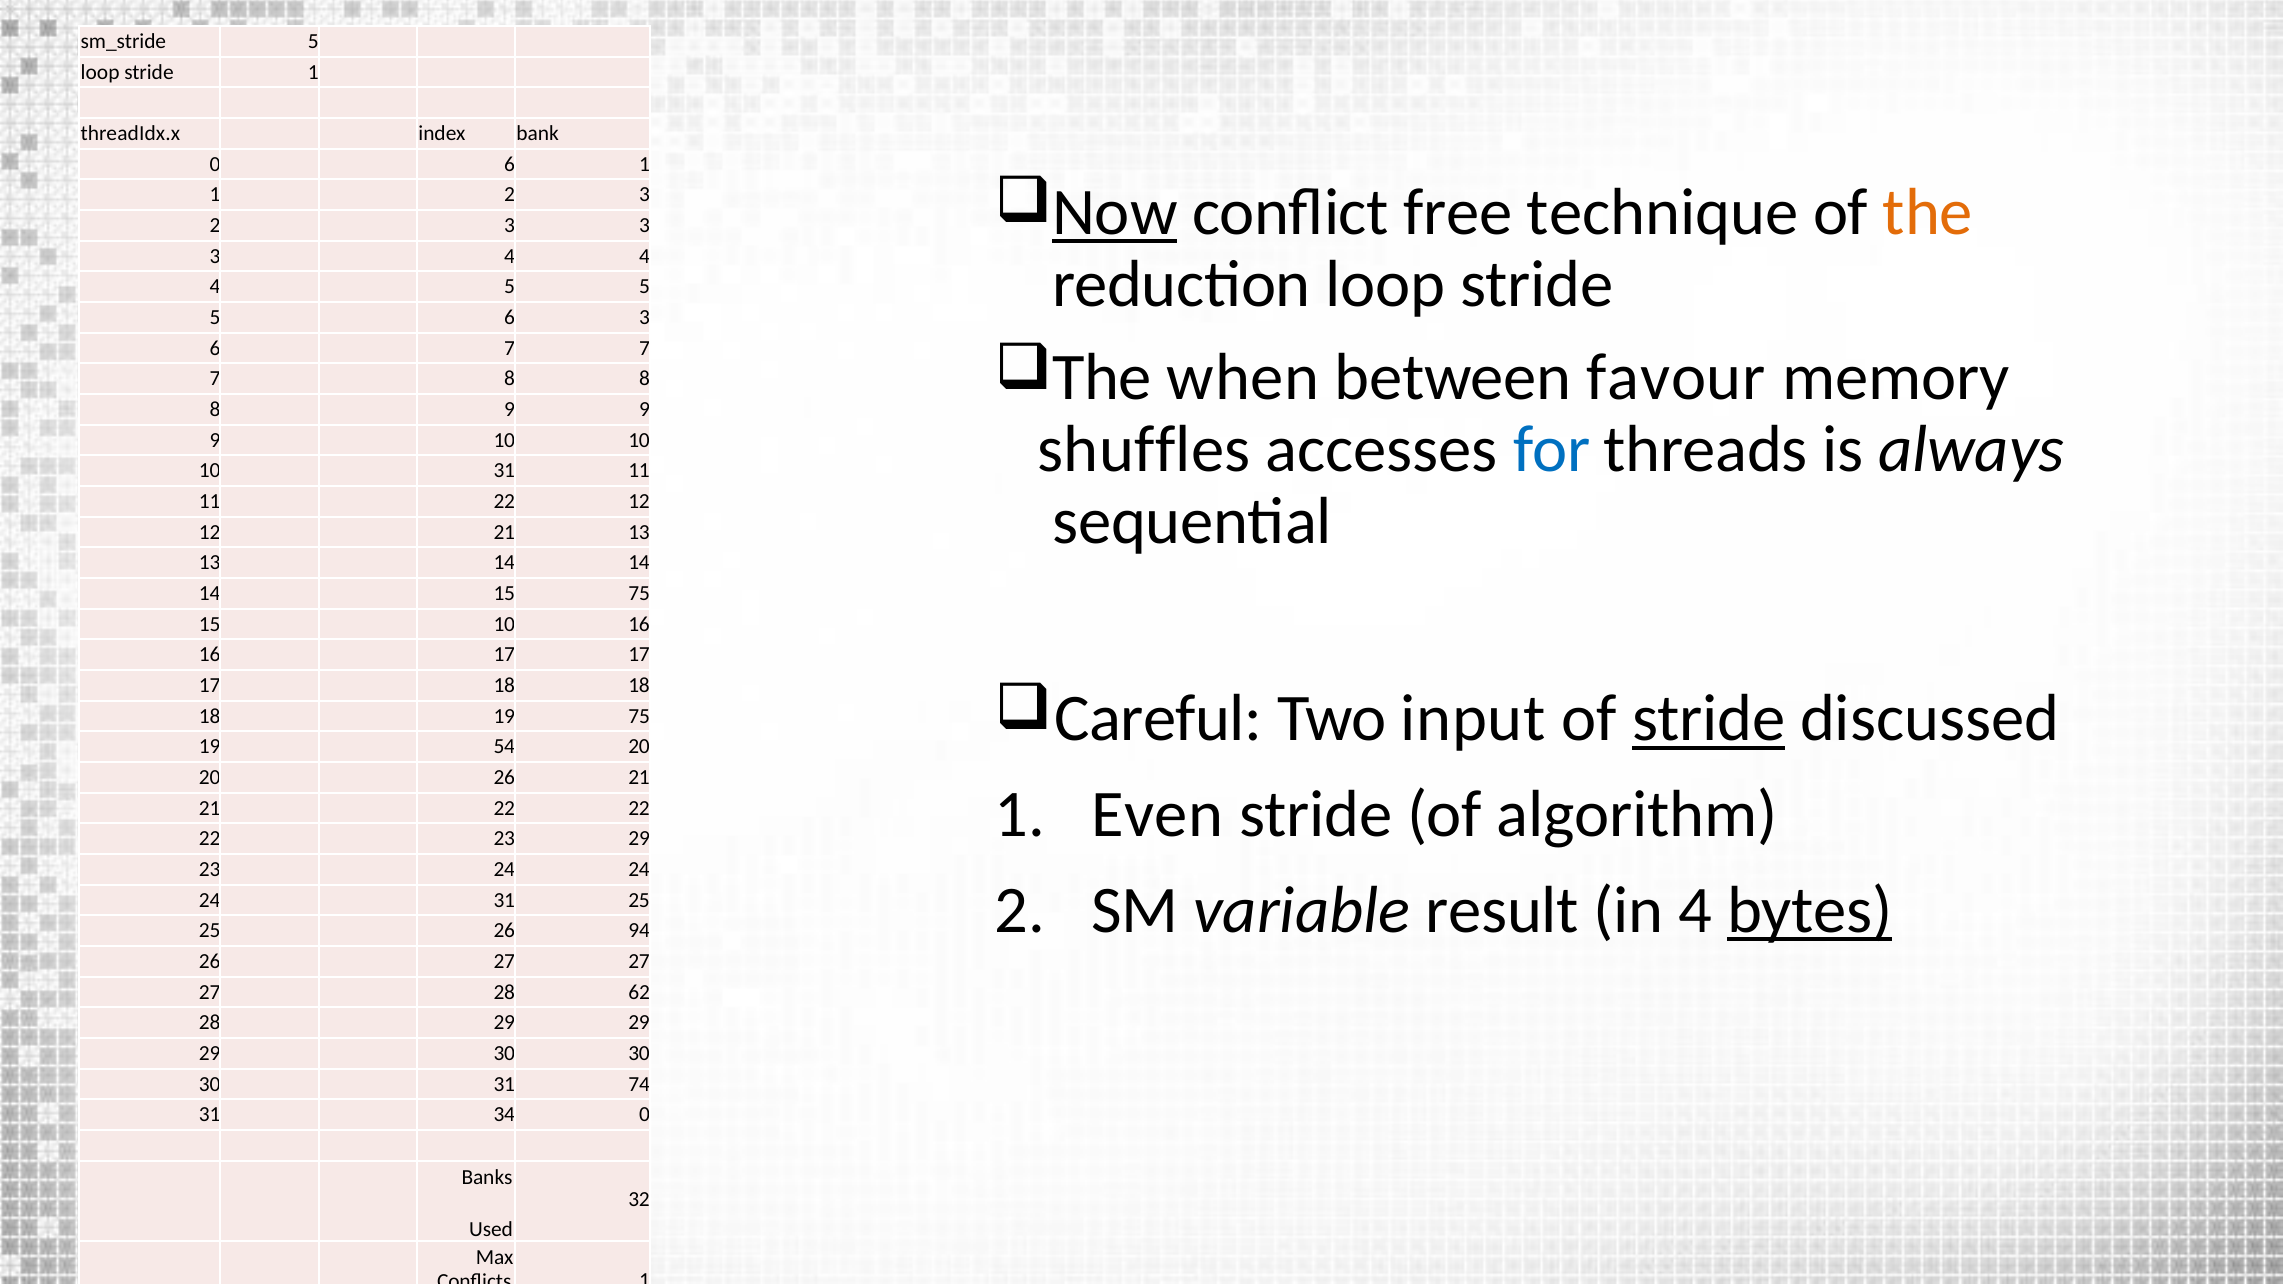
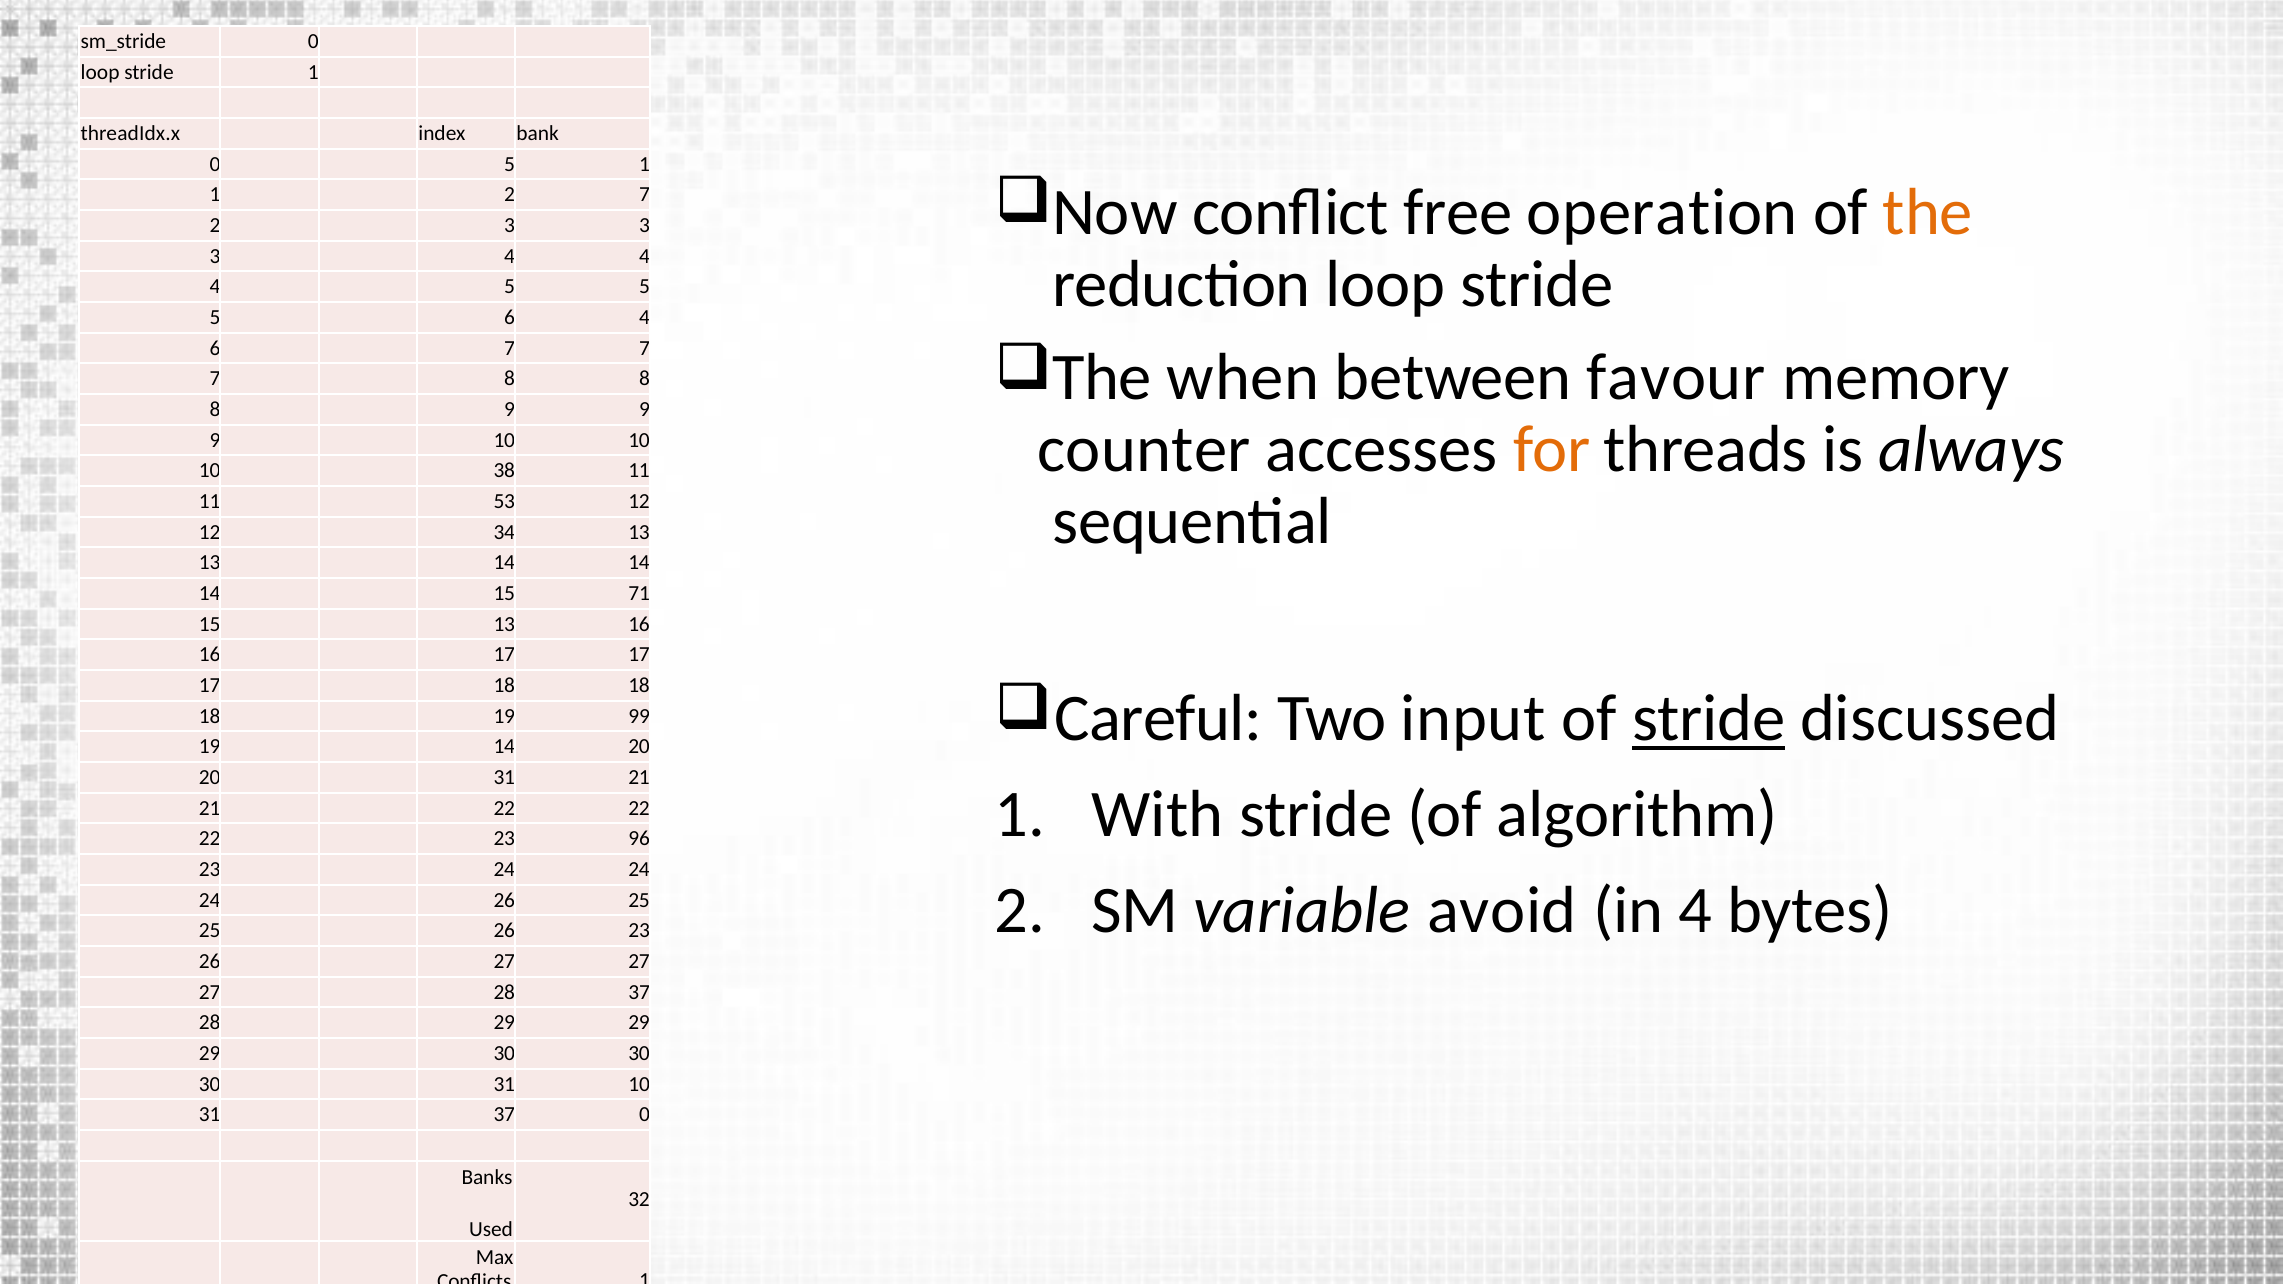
5 at (313, 41): 5 -> 0
0 6: 6 -> 5
Now underline: present -> none
technique: technique -> operation
1 2 3: 3 -> 7
6 3: 3 -> 4
shuffles: shuffles -> counter
for colour: blue -> orange
10 31: 31 -> 38
11 22: 22 -> 53
12 21: 21 -> 34
15 75: 75 -> 71
15 10: 10 -> 13
19 75: 75 -> 99
19 54: 54 -> 14
20 26: 26 -> 31
Even: Even -> With
23 29: 29 -> 96
result: result -> avoid
bytes underline: present -> none
24 31: 31 -> 26
26 94: 94 -> 23
28 62: 62 -> 37
31 74: 74 -> 10
31 34: 34 -> 37
